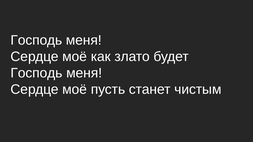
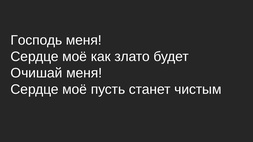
Господь at (37, 73): Господь -> Очишай
